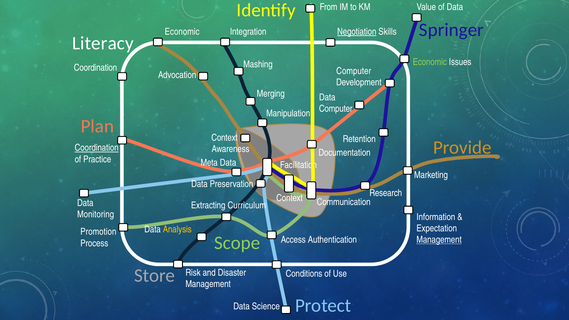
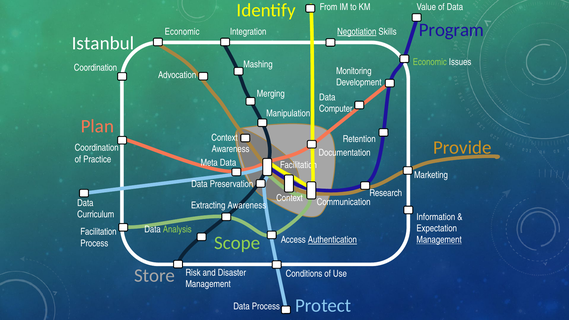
Springer: Springer -> Program
Literacy: Literacy -> Istanbul
Computer at (354, 71): Computer -> Monitoring
Coordination at (97, 148) underline: present -> none
Extracting Curriculum: Curriculum -> Awareness
Monitoring: Monitoring -> Curriculum
Analysis colour: yellow -> light green
Promotion at (98, 232): Promotion -> Facilitation
Authentication underline: none -> present
Data Science: Science -> Process
